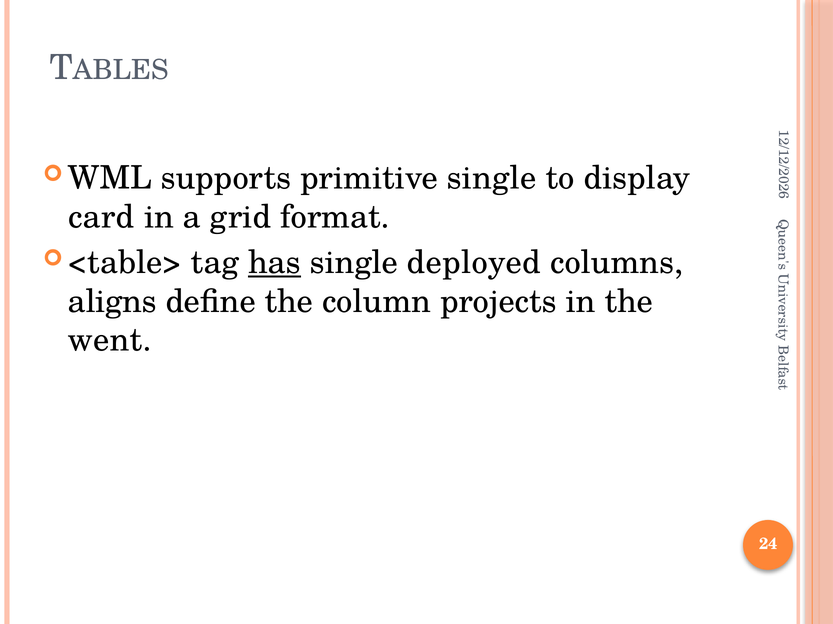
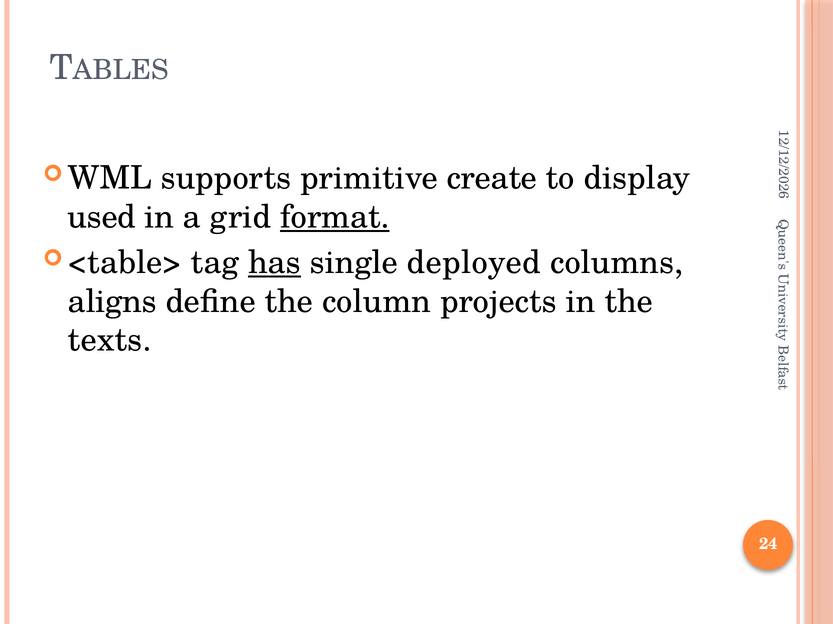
primitive single: single -> create
card: card -> used
format underline: none -> present
went: went -> texts
